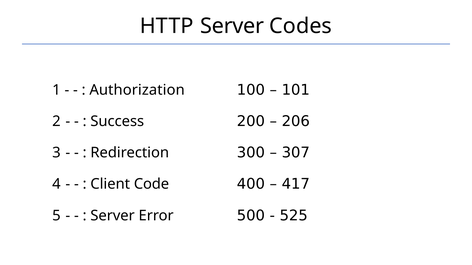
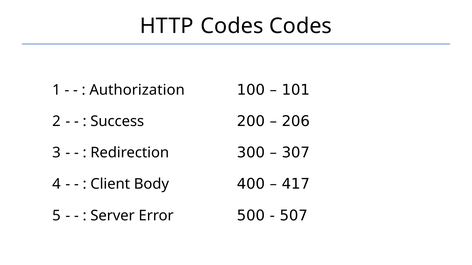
HTTP Server: Server -> Codes
Code: Code -> Body
525: 525 -> 507
